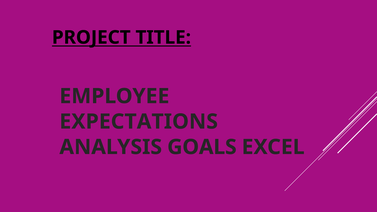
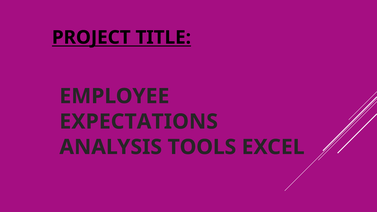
GOALS: GOALS -> TOOLS
